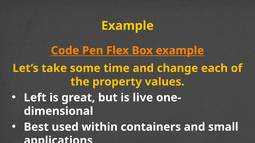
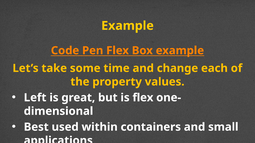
is live: live -> flex
